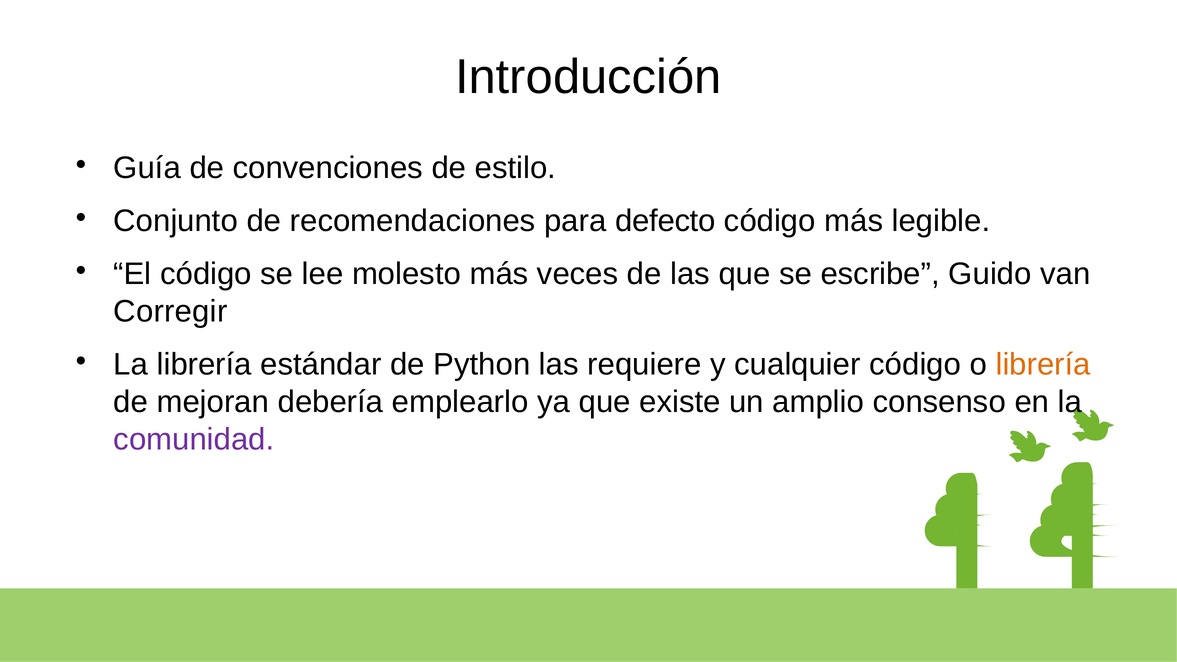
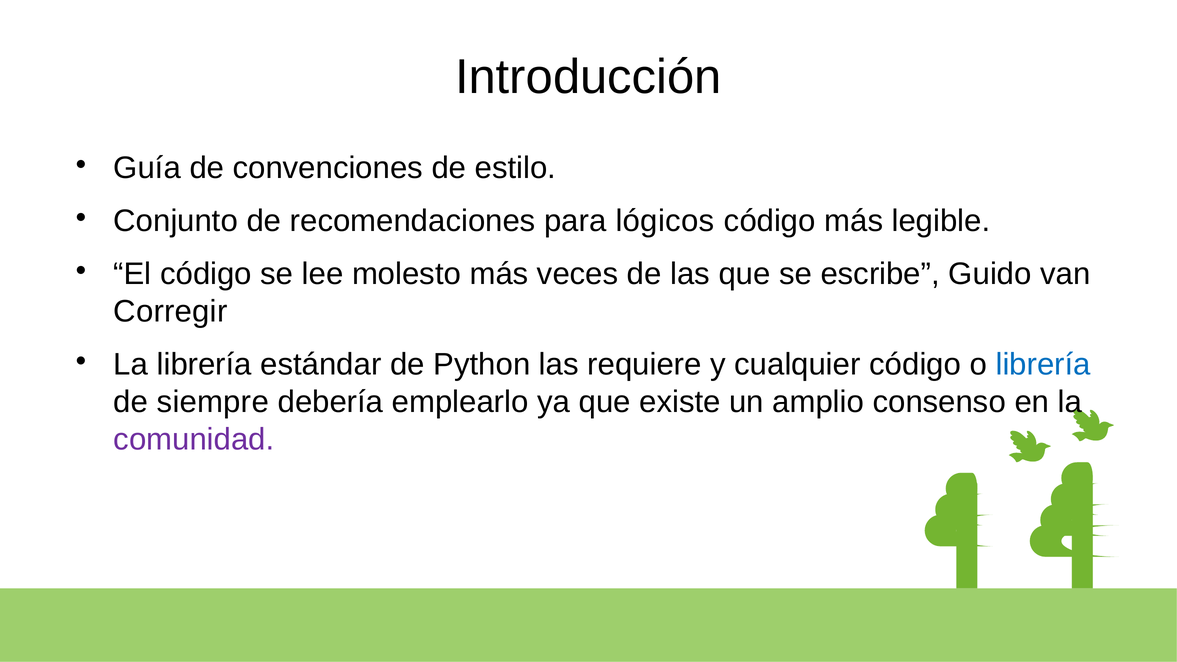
defecto: defecto -> lógicos
librería at (1043, 365) colour: orange -> blue
mejoran: mejoran -> siempre
